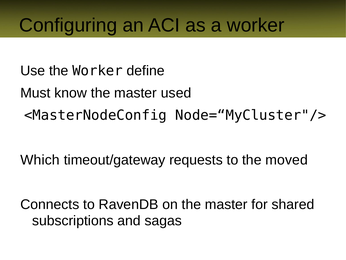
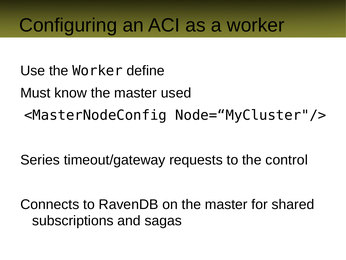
Which: Which -> Series
moved: moved -> control
